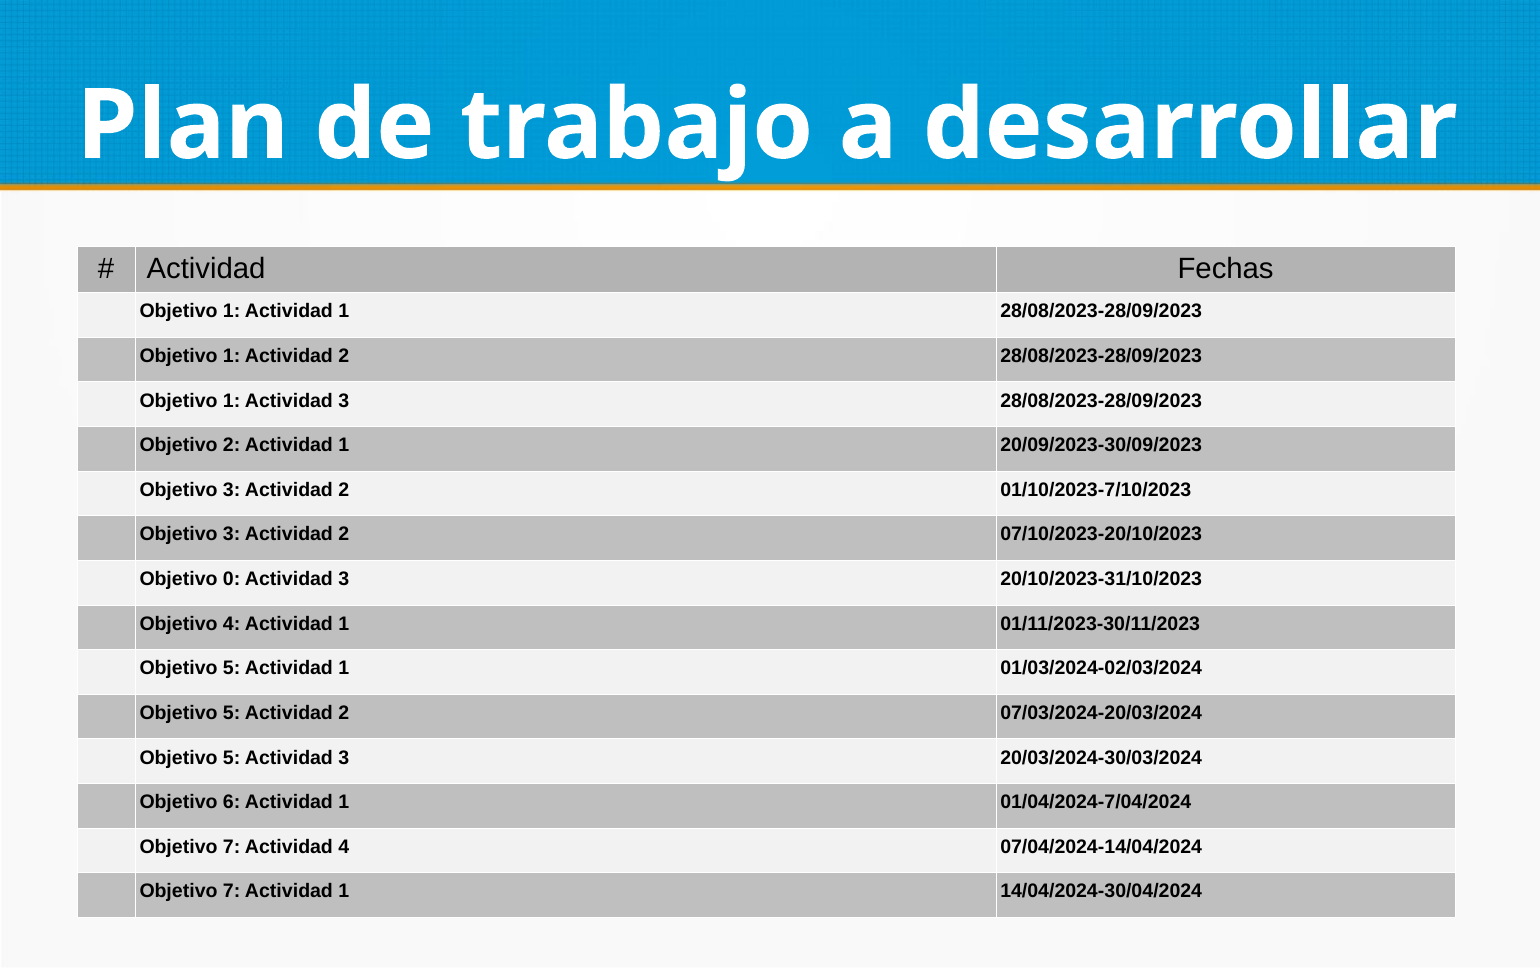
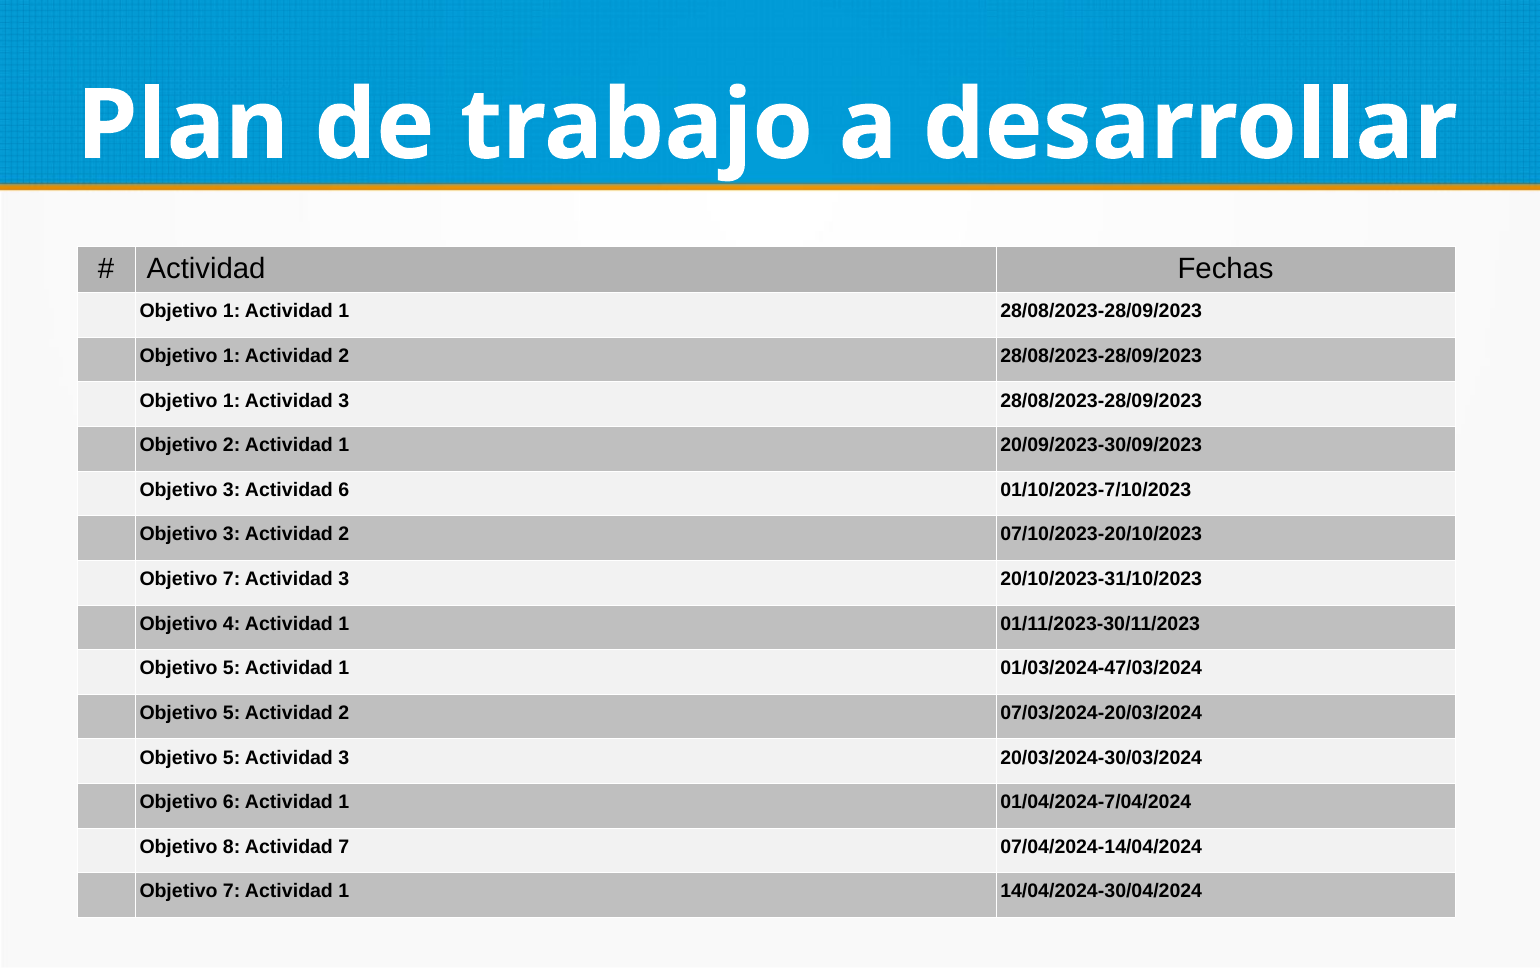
2 at (344, 490): 2 -> 6
0 at (232, 579): 0 -> 7
01/03/2024-02/03/2024: 01/03/2024-02/03/2024 -> 01/03/2024-47/03/2024
7 at (232, 847): 7 -> 8
Actividad 4: 4 -> 7
